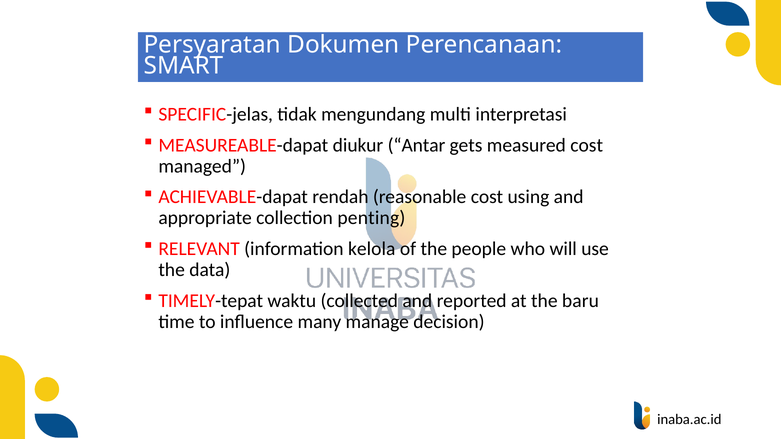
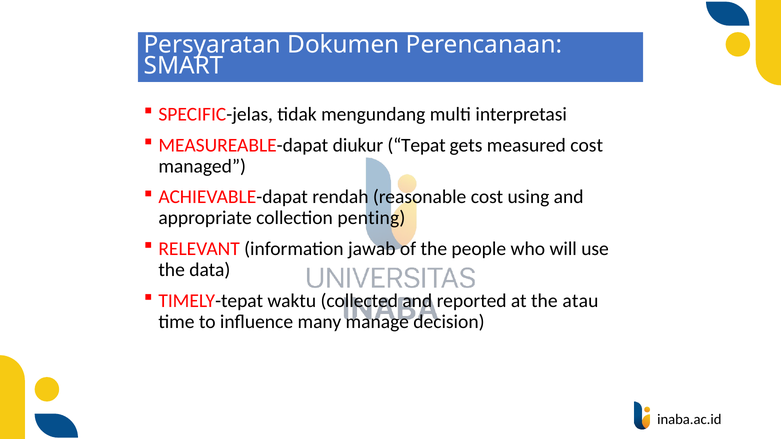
Antar: Antar -> Tepat
kelola: kelola -> jawab
baru: baru -> atau
